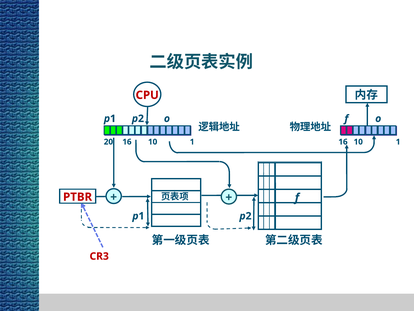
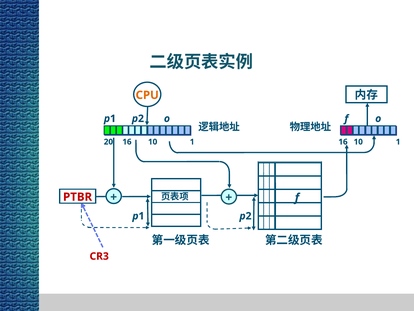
CPU colour: red -> orange
